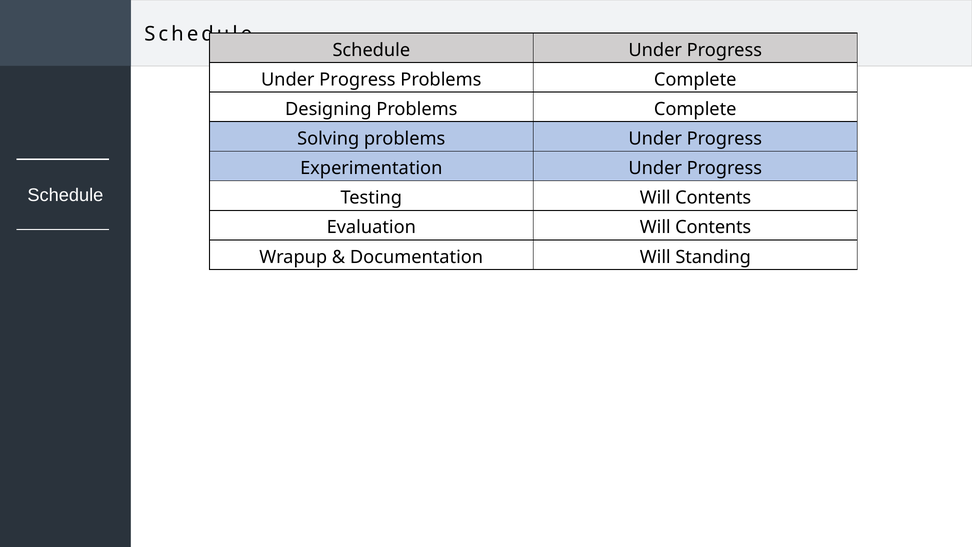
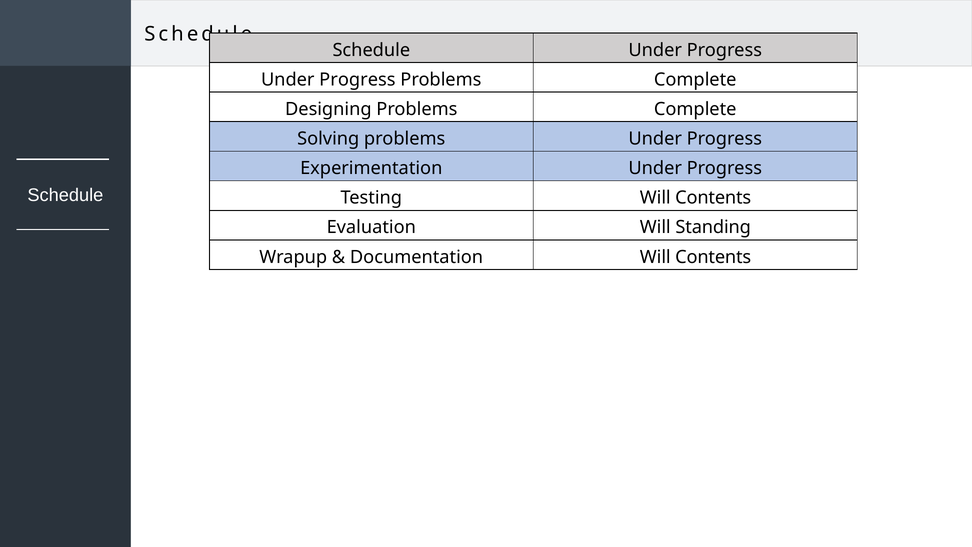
Evaluation Will Contents: Contents -> Standing
Documentation Will Standing: Standing -> Contents
